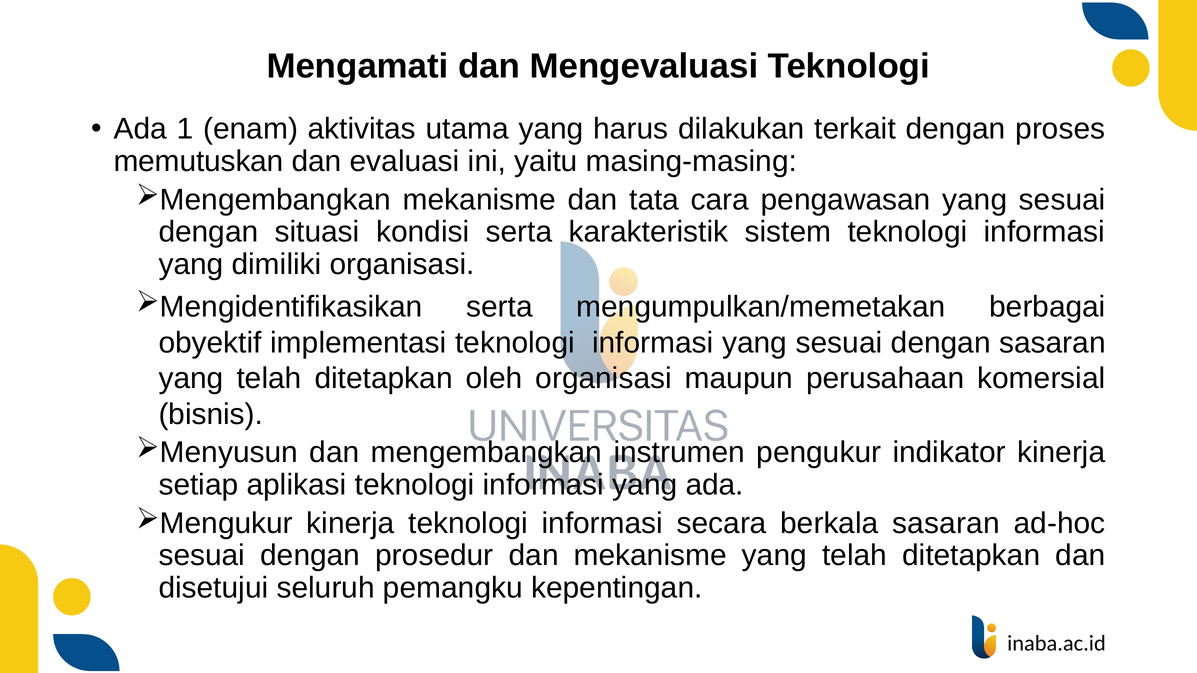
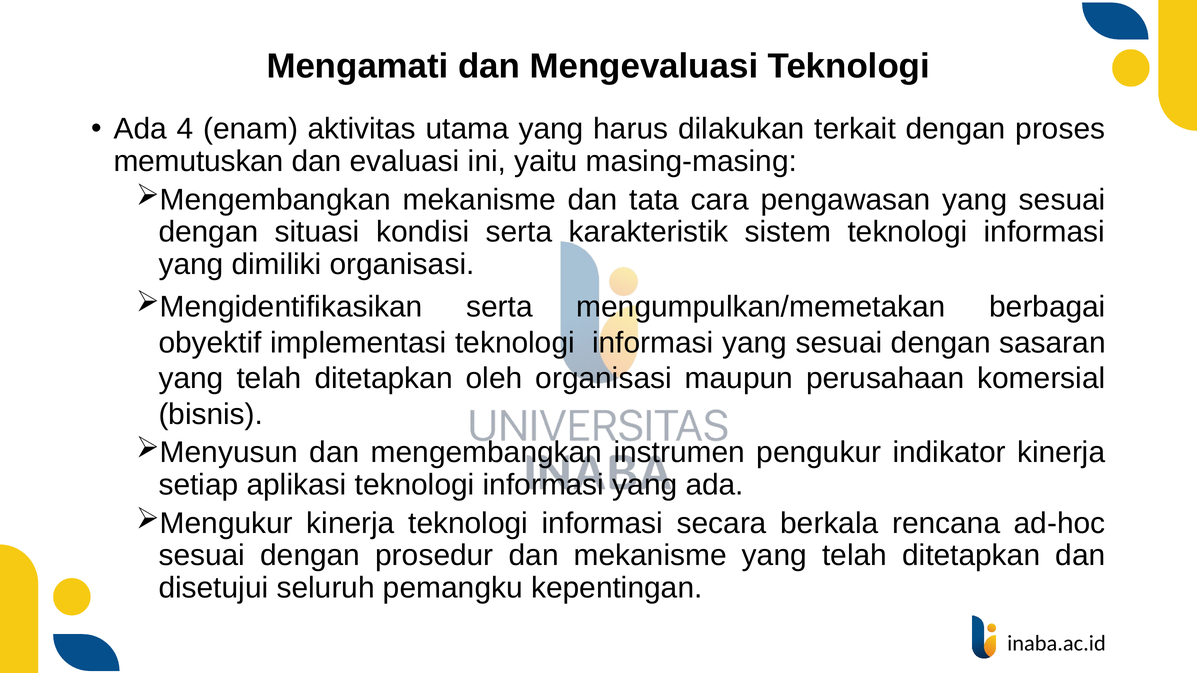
1: 1 -> 4
berkala sasaran: sasaran -> rencana
